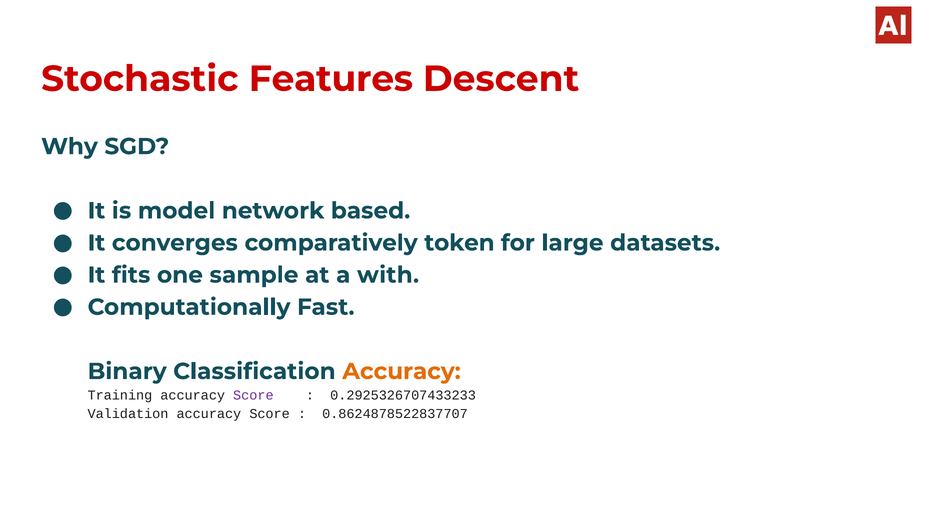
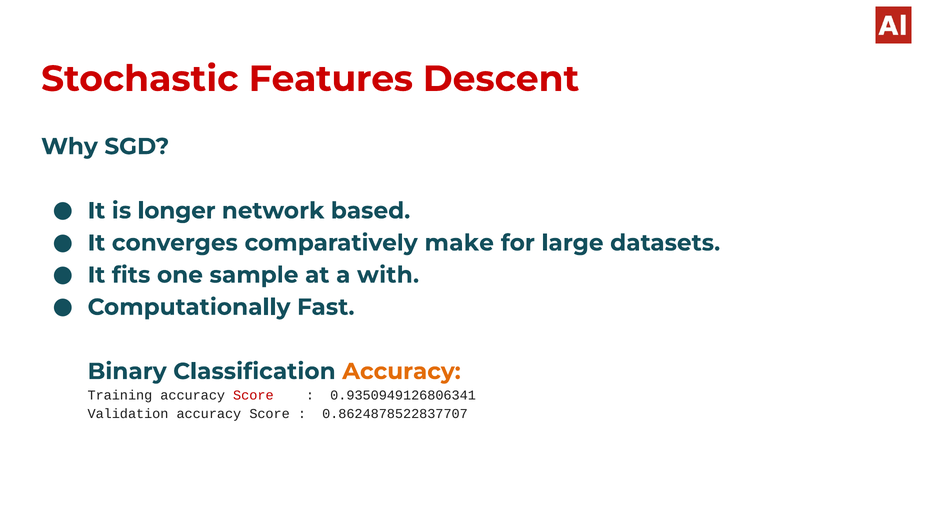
model: model -> longer
token: token -> make
Score at (253, 395) colour: purple -> red
0.2925326707433233: 0.2925326707433233 -> 0.9350949126806341
